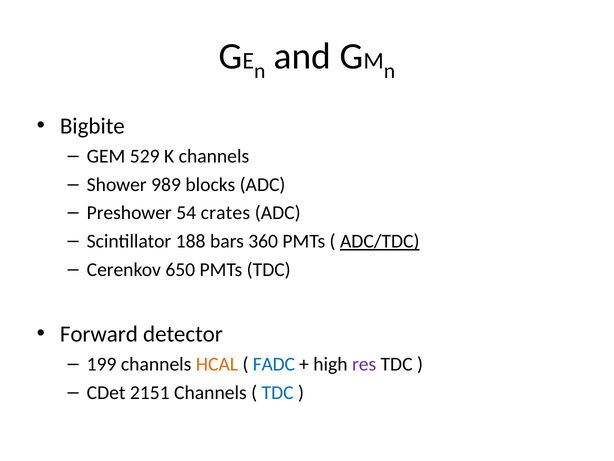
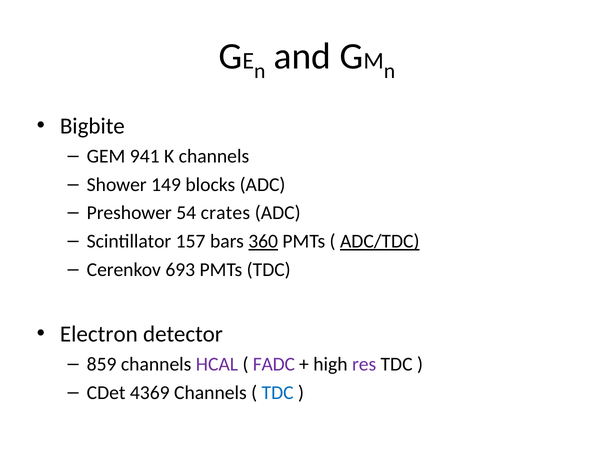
529: 529 -> 941
989: 989 -> 149
188: 188 -> 157
360 underline: none -> present
650: 650 -> 693
Forward: Forward -> Electron
199: 199 -> 859
HCAL colour: orange -> purple
FADC colour: blue -> purple
2151: 2151 -> 4369
